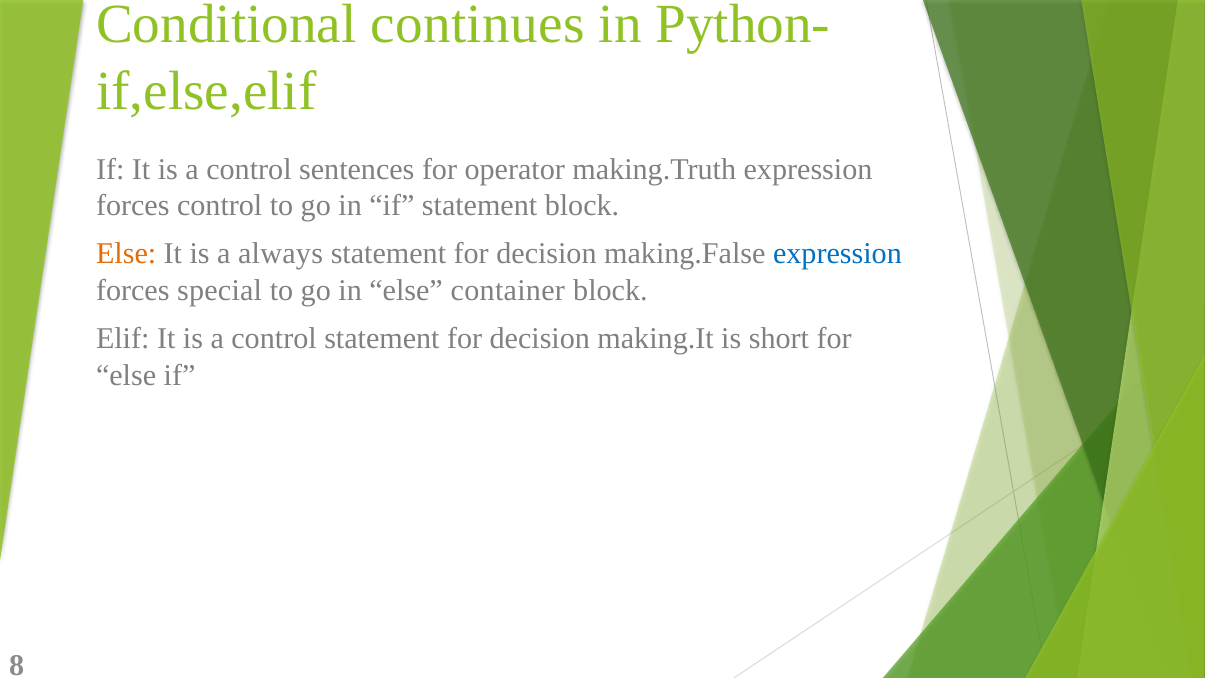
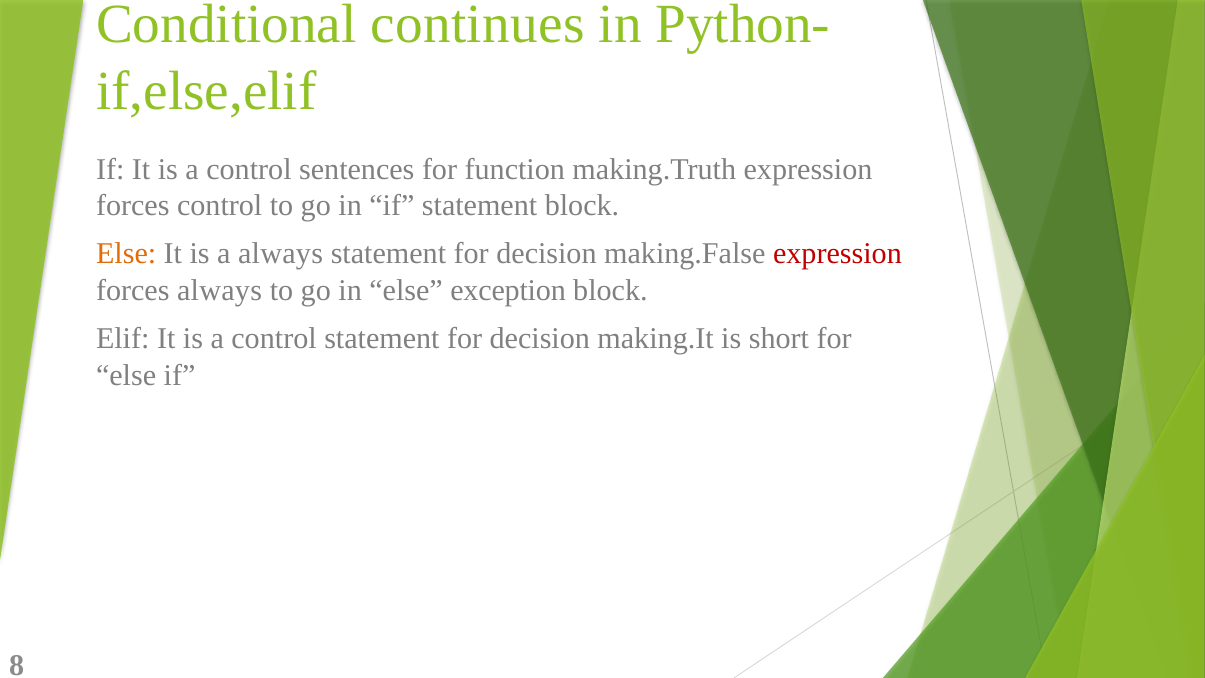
operator: operator -> function
expression at (837, 254) colour: blue -> red
forces special: special -> always
container: container -> exception
